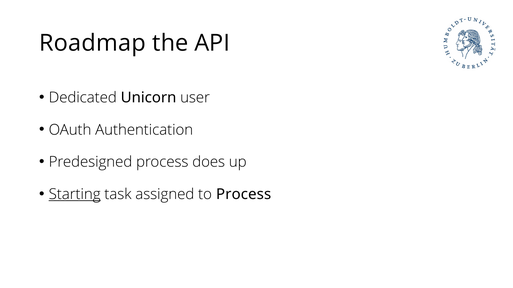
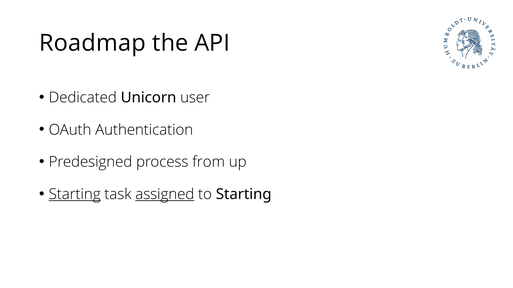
does: does -> from
assigned underline: none -> present
to Process: Process -> Starting
